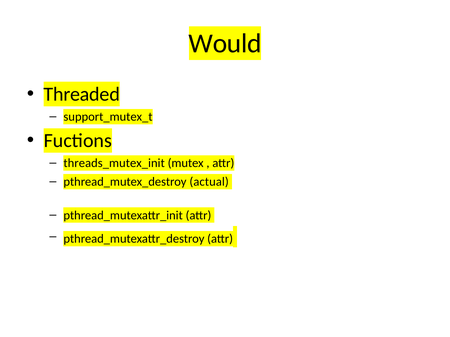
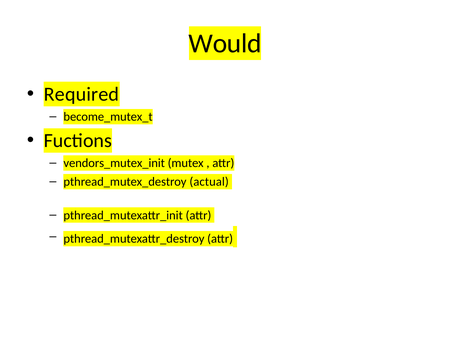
Threaded: Threaded -> Required
support_mutex_t: support_mutex_t -> become_mutex_t
threads_mutex_init: threads_mutex_init -> vendors_mutex_init
